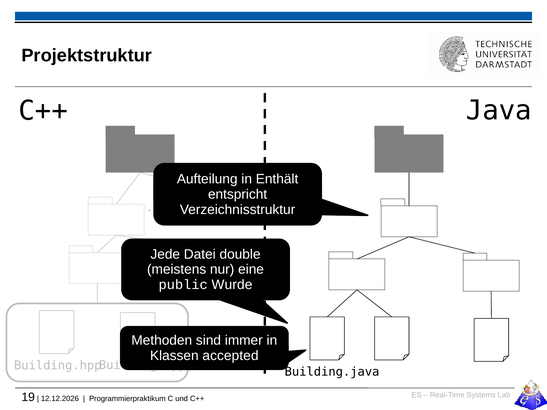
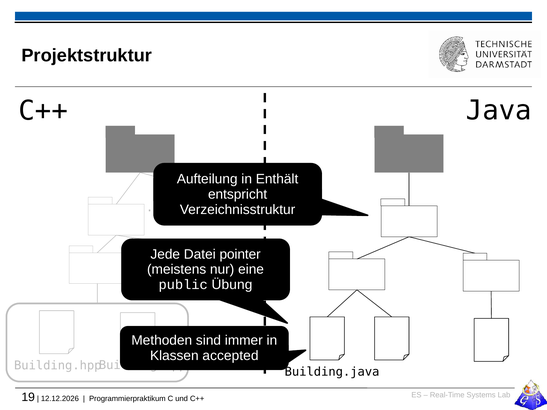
double: double -> pointer
Wurde: Wurde -> Übung
